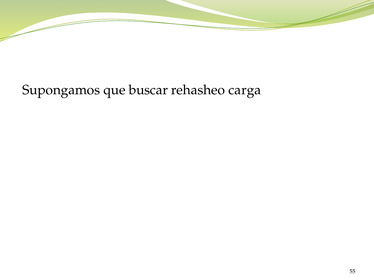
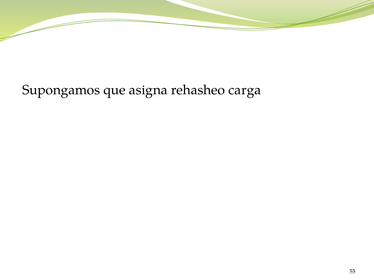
buscar: buscar -> asigna
